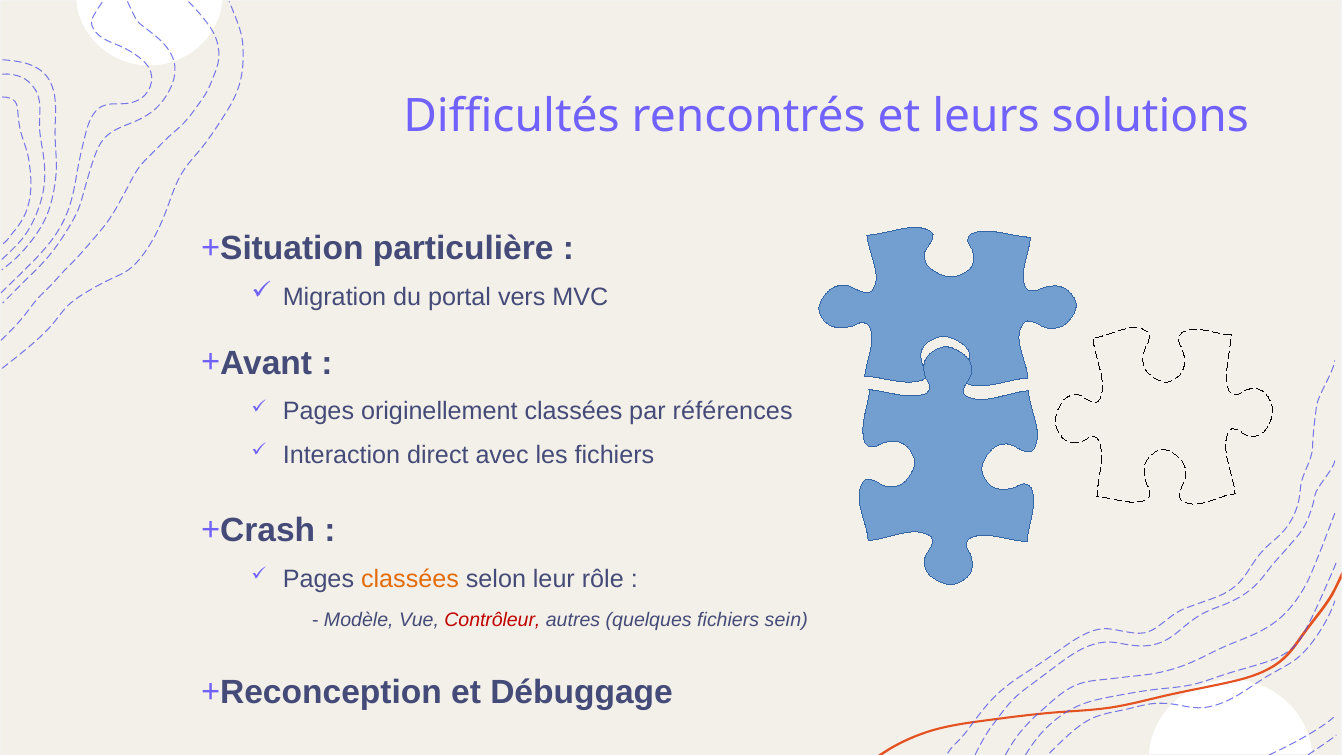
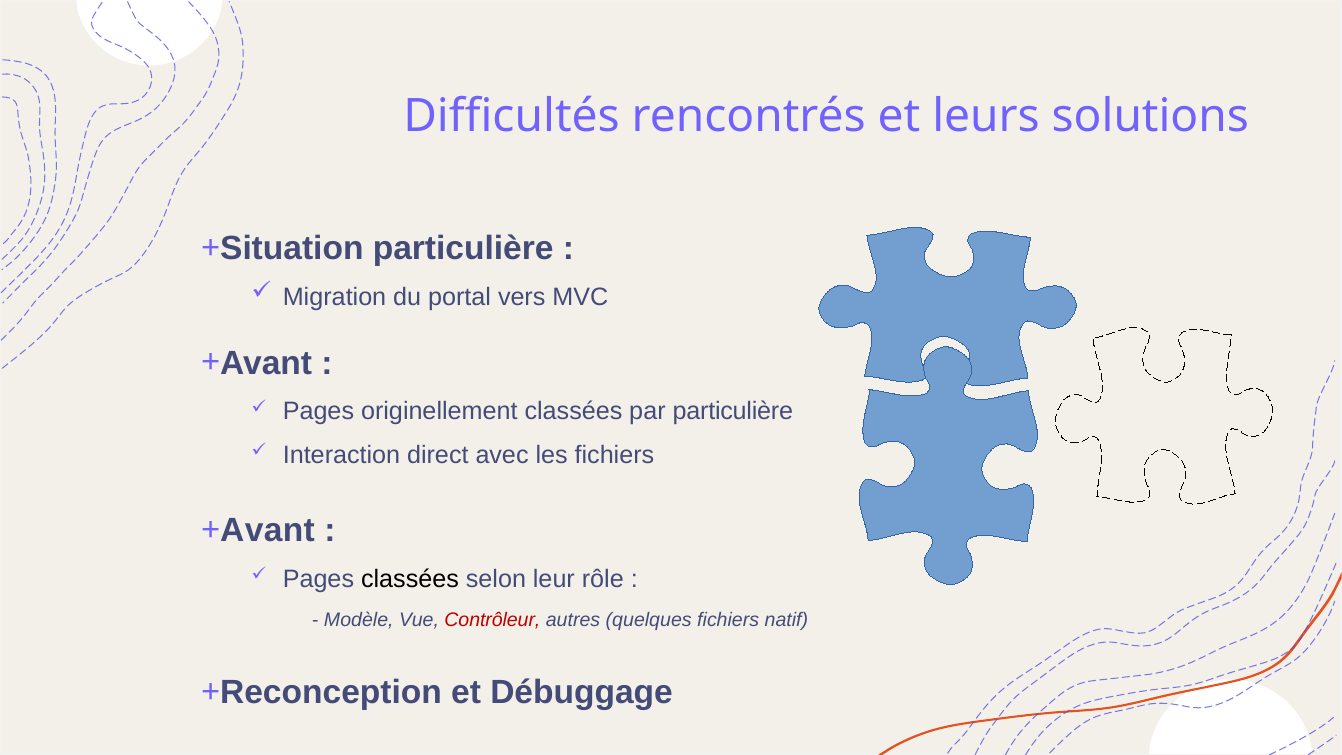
par références: références -> particulière
Crash at (268, 531): Crash -> Avant
classées at (410, 579) colour: orange -> black
sein: sein -> natif
